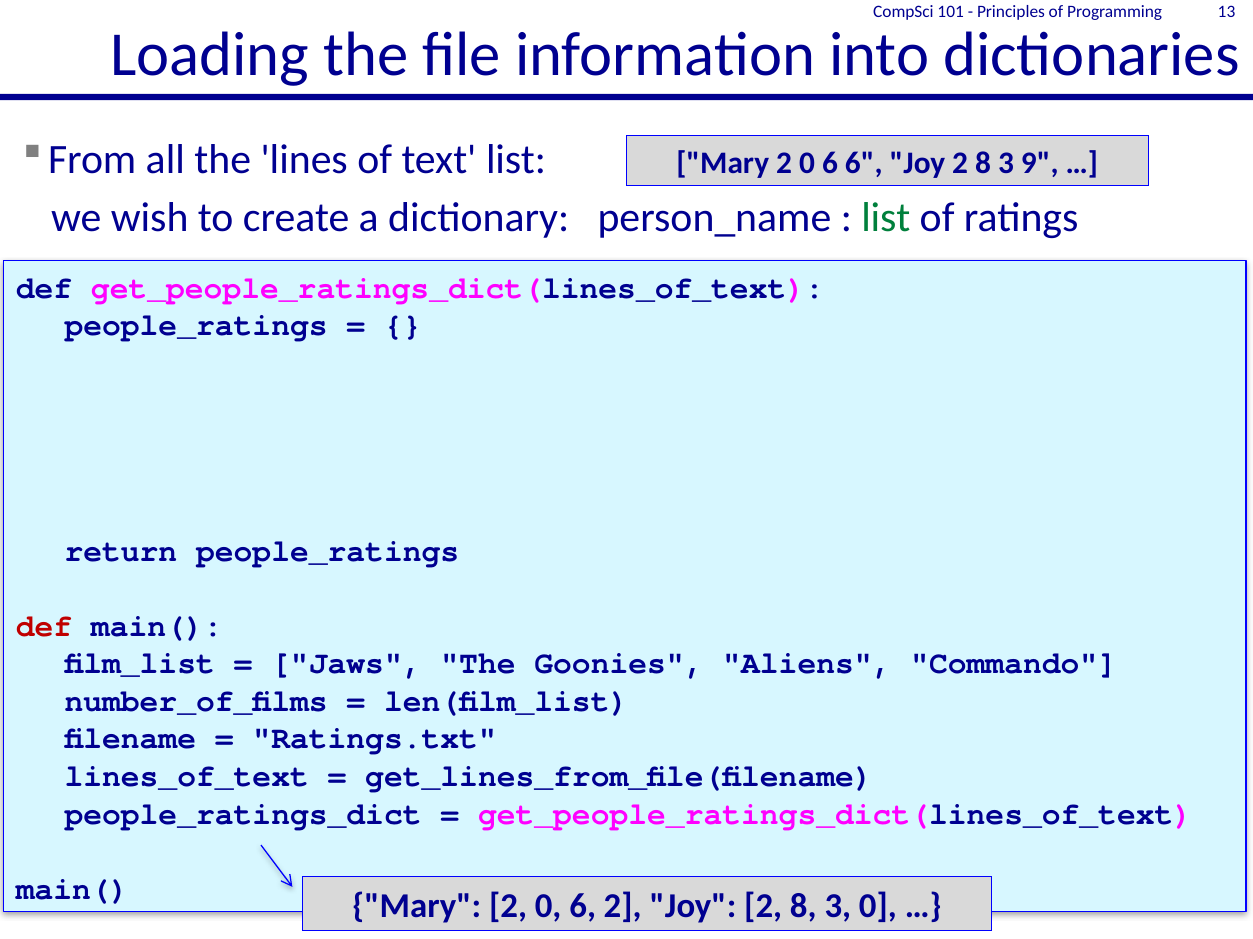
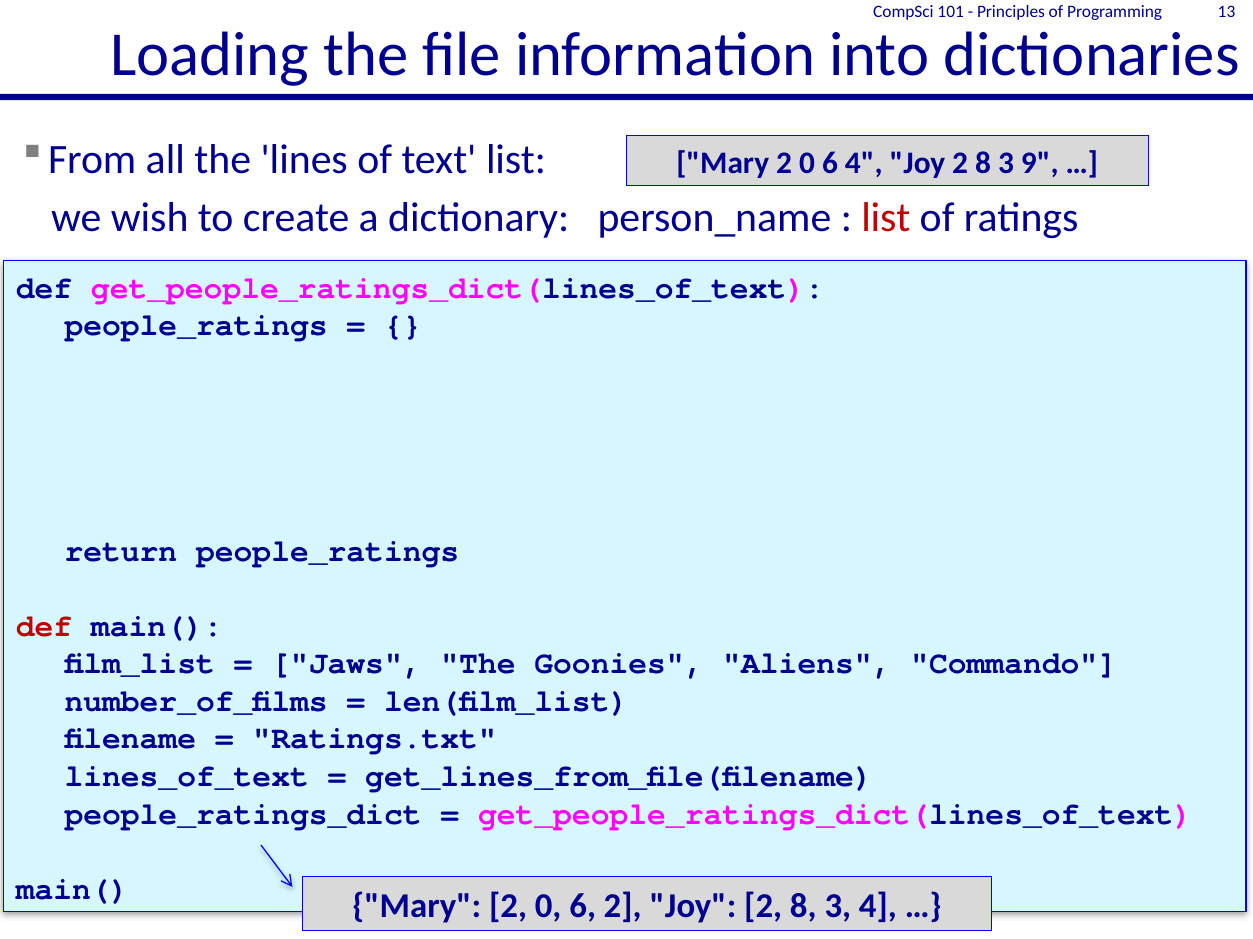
6 6: 6 -> 4
list at (886, 218) colour: green -> red
3 0: 0 -> 4
